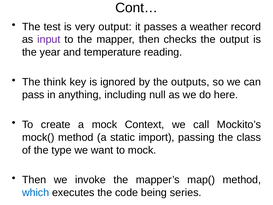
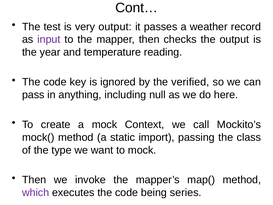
think at (55, 82): think -> code
outputs: outputs -> verified
which colour: blue -> purple
